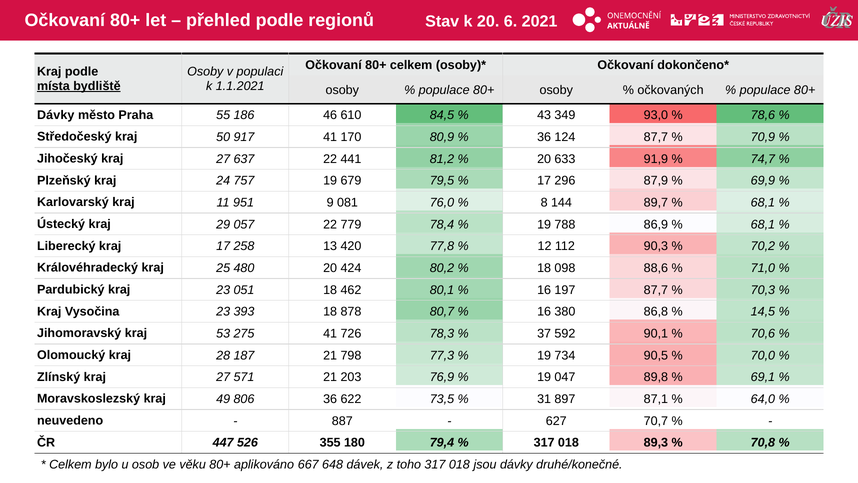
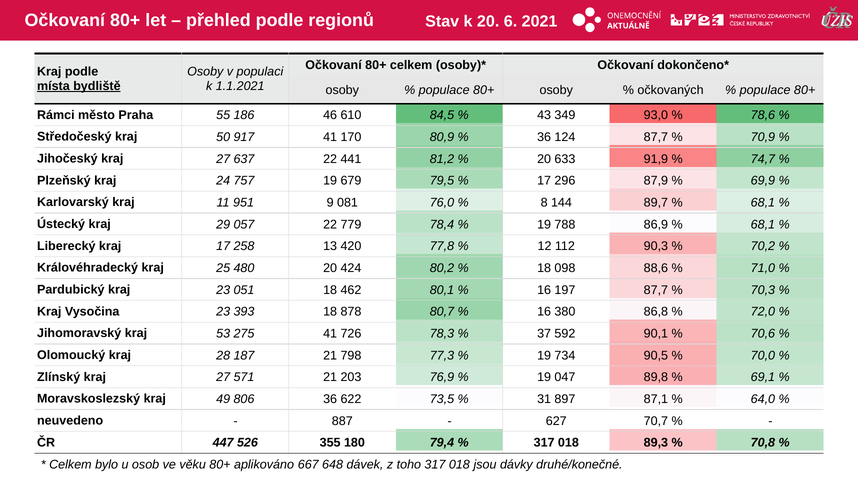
Dávky at (56, 115): Dávky -> Rámci
14,5: 14,5 -> 72,0
